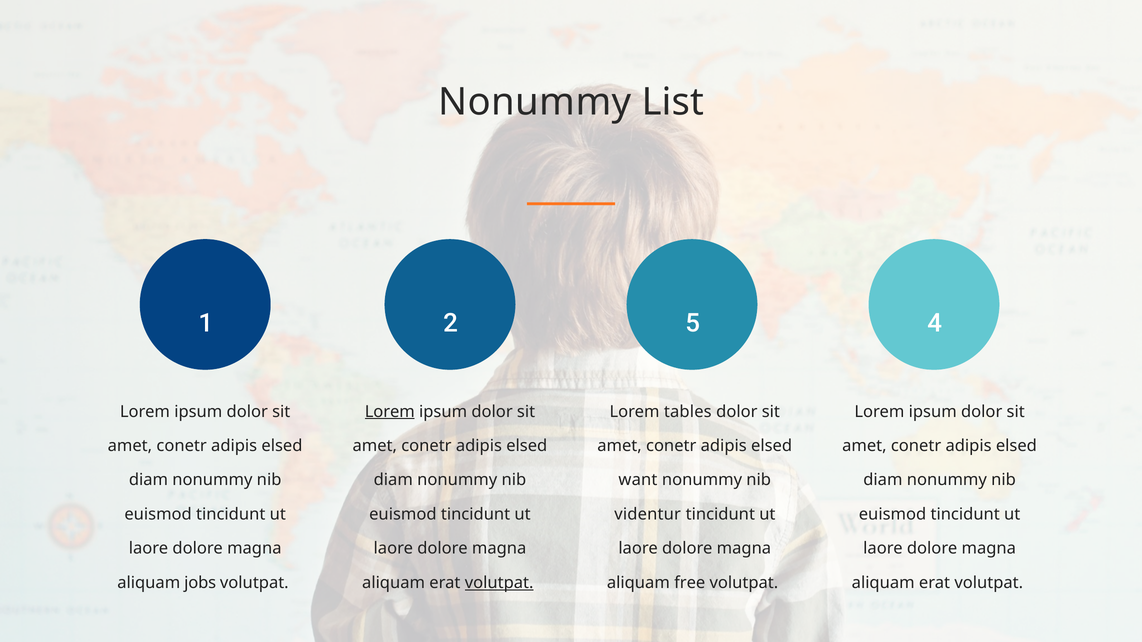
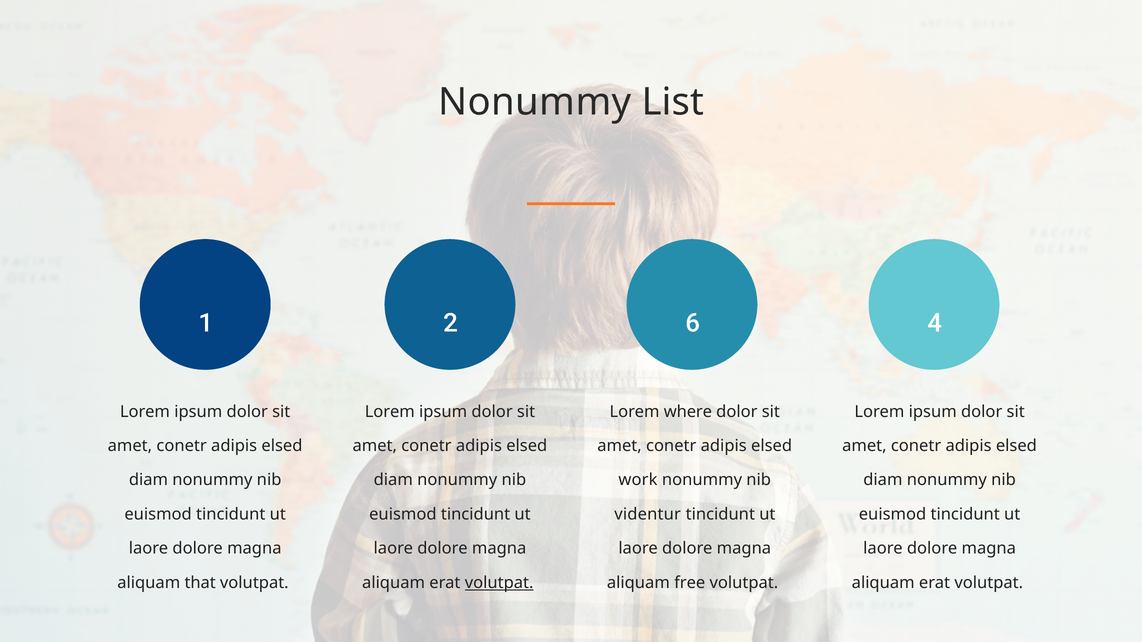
5: 5 -> 6
Lorem at (390, 412) underline: present -> none
tables: tables -> where
want: want -> work
jobs: jobs -> that
